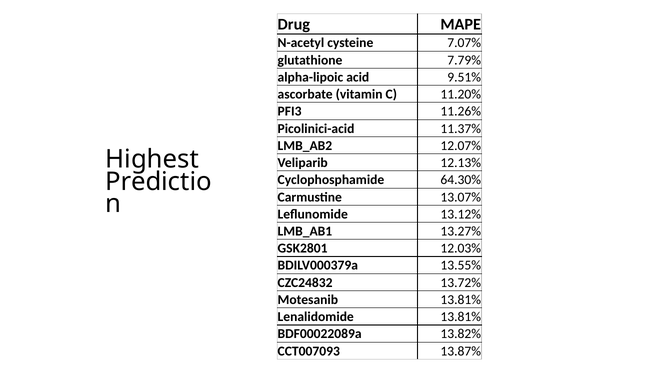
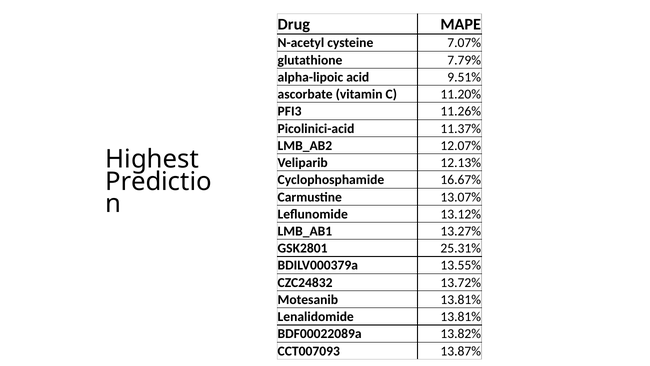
64.30%: 64.30% -> 16.67%
12.03%: 12.03% -> 25.31%
